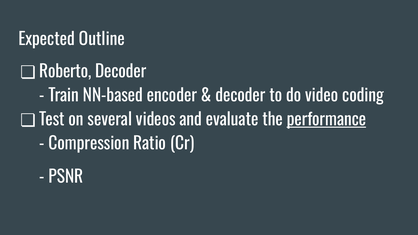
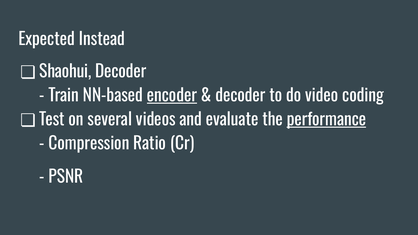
Outline: Outline -> Instead
Roberto: Roberto -> Shaohui
encoder underline: none -> present
